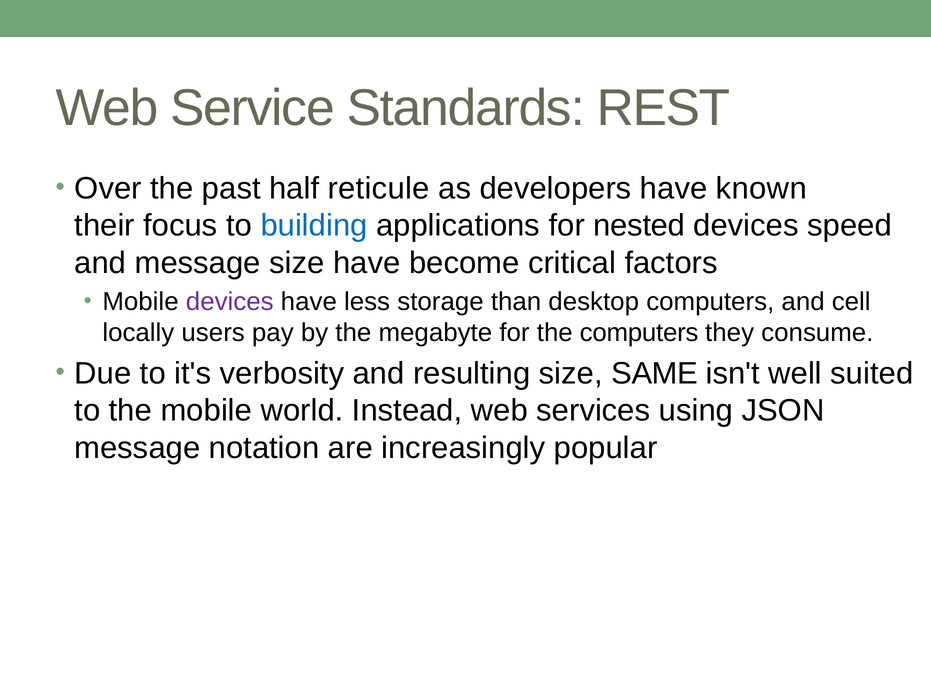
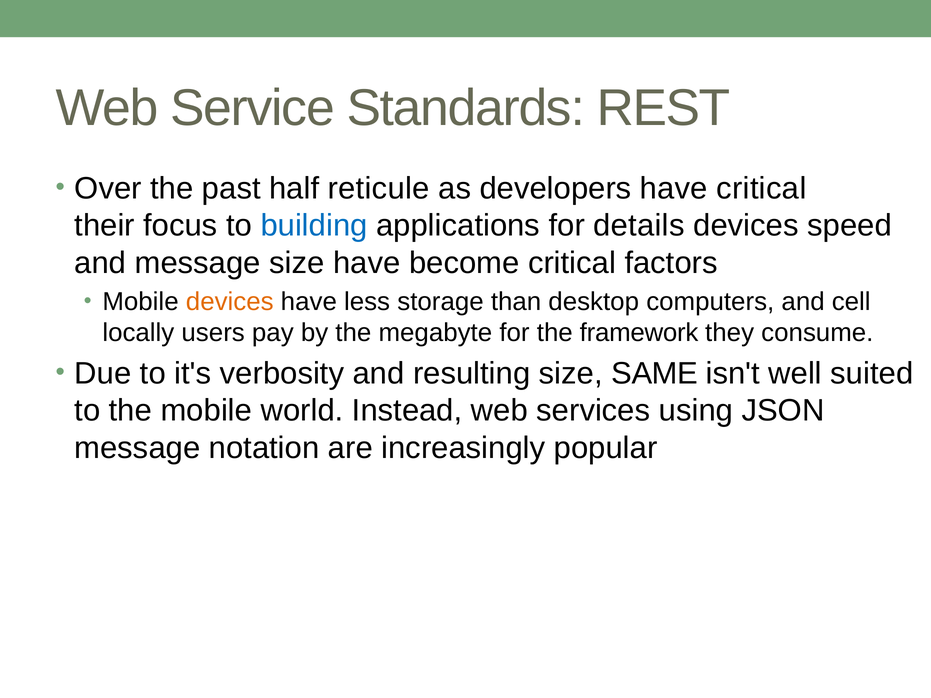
have known: known -> critical
nested: nested -> details
devices at (230, 302) colour: purple -> orange
the computers: computers -> framework
